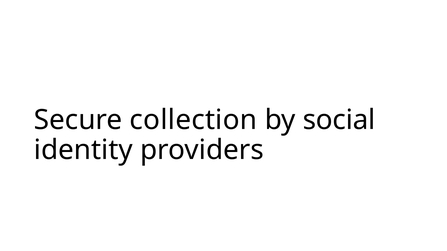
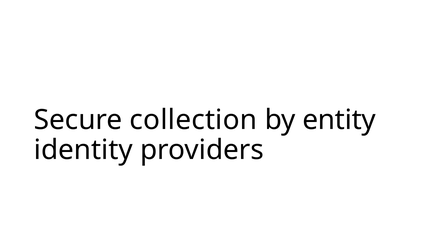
social: social -> entity
